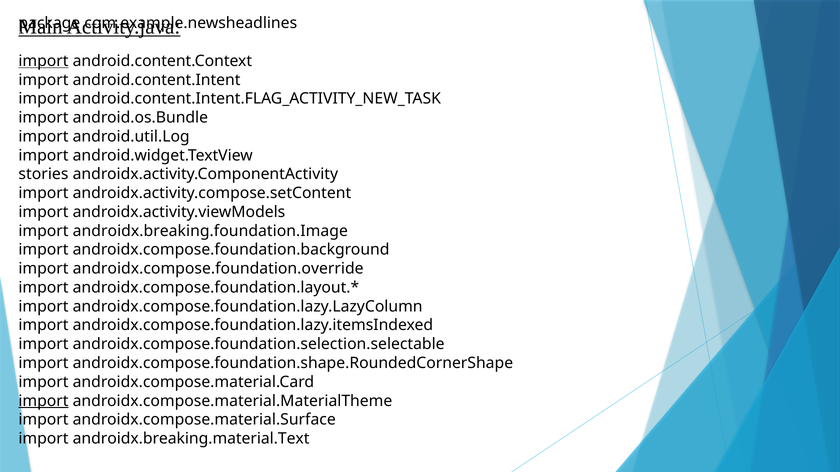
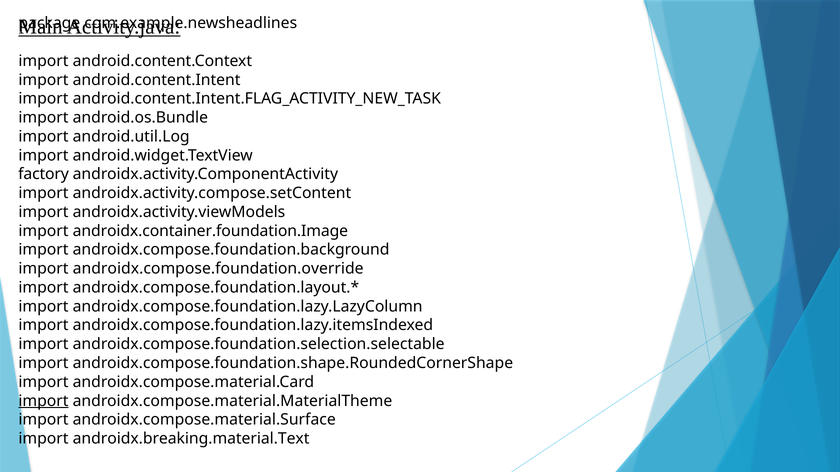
import at (43, 61) underline: present -> none
stories: stories -> factory
androidx.breaking.foundation.Image: androidx.breaking.foundation.Image -> androidx.container.foundation.Image
